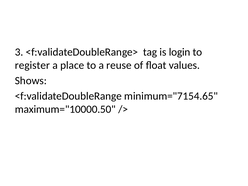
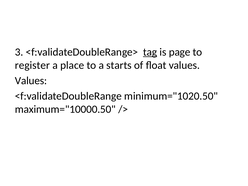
tag underline: none -> present
login: login -> page
reuse: reuse -> starts
Shows at (31, 81): Shows -> Values
minimum="7154.65: minimum="7154.65 -> minimum="1020.50
